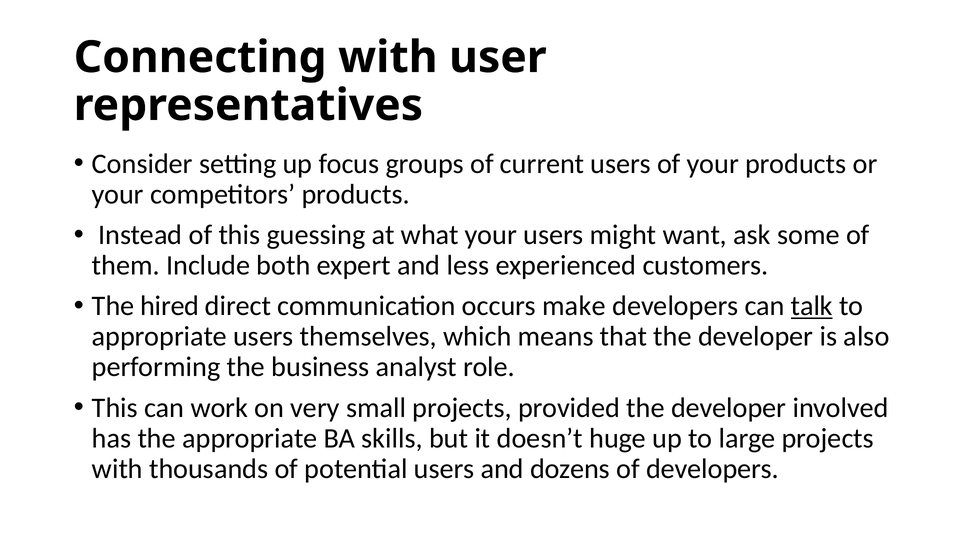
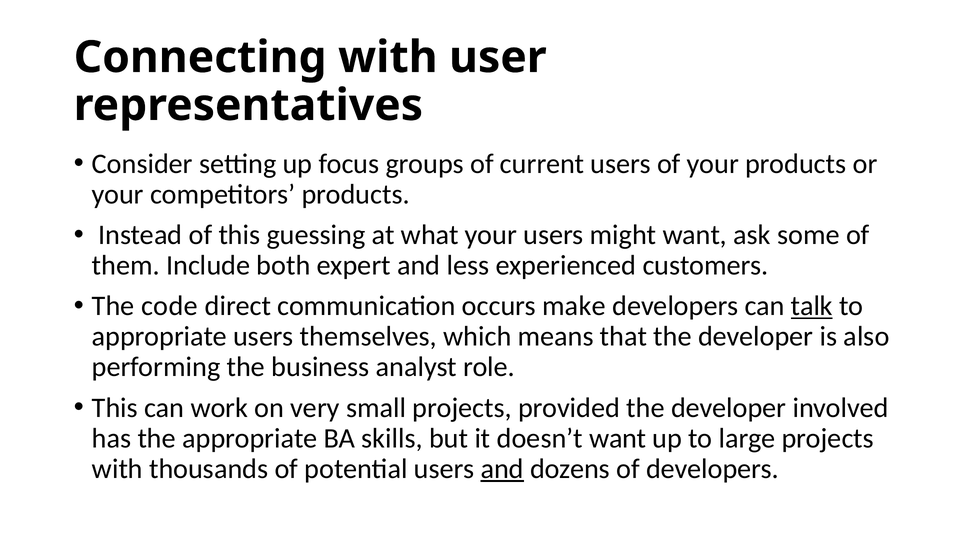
hired: hired -> code
doesn’t huge: huge -> want
and at (502, 469) underline: none -> present
